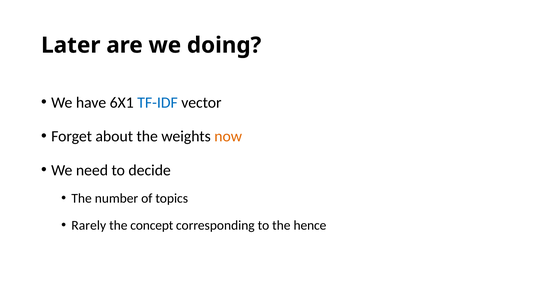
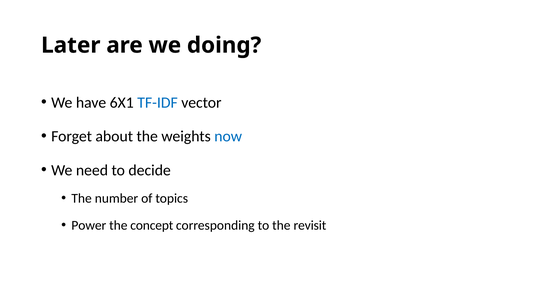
now colour: orange -> blue
Rarely: Rarely -> Power
hence: hence -> revisit
